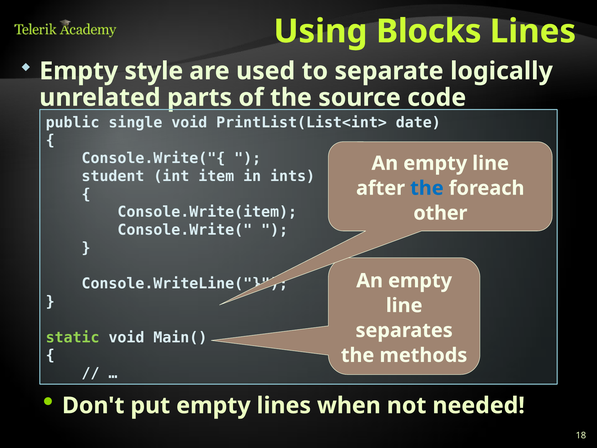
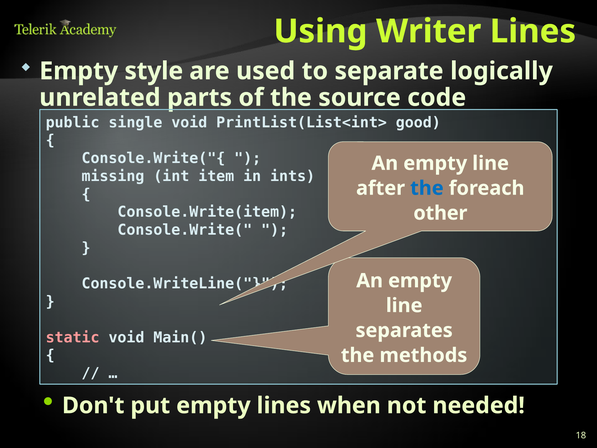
Blocks: Blocks -> Writer
date: date -> good
student: student -> missing
static colour: light green -> pink
